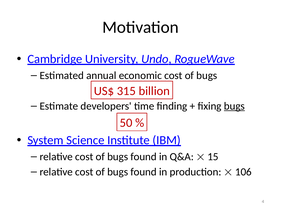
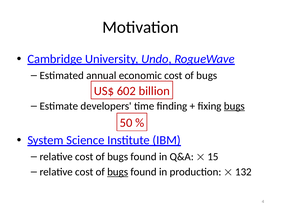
315: 315 -> 602
bugs at (118, 172) underline: none -> present
106: 106 -> 132
